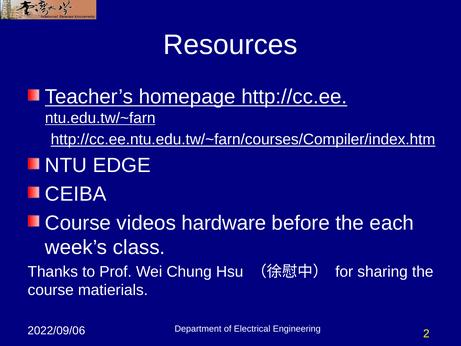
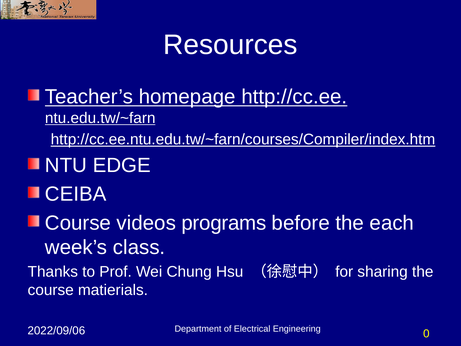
hardware: hardware -> programs
2: 2 -> 0
